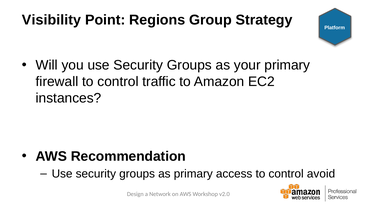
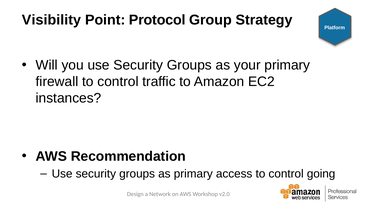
Regions: Regions -> Protocol
avoid: avoid -> going
